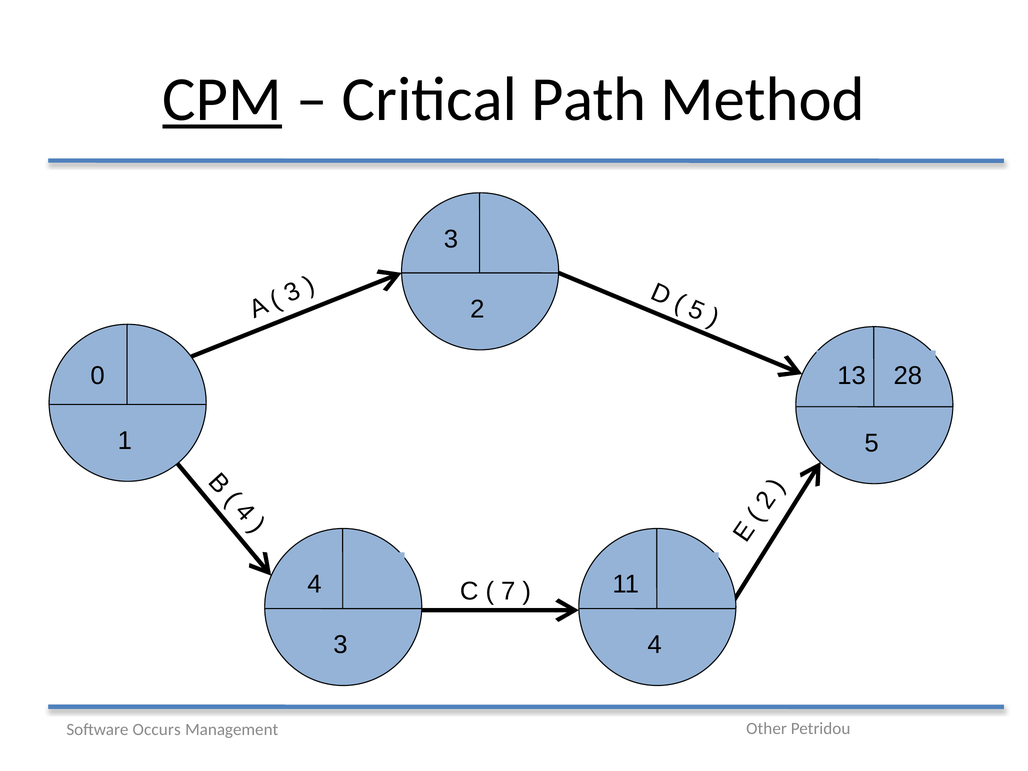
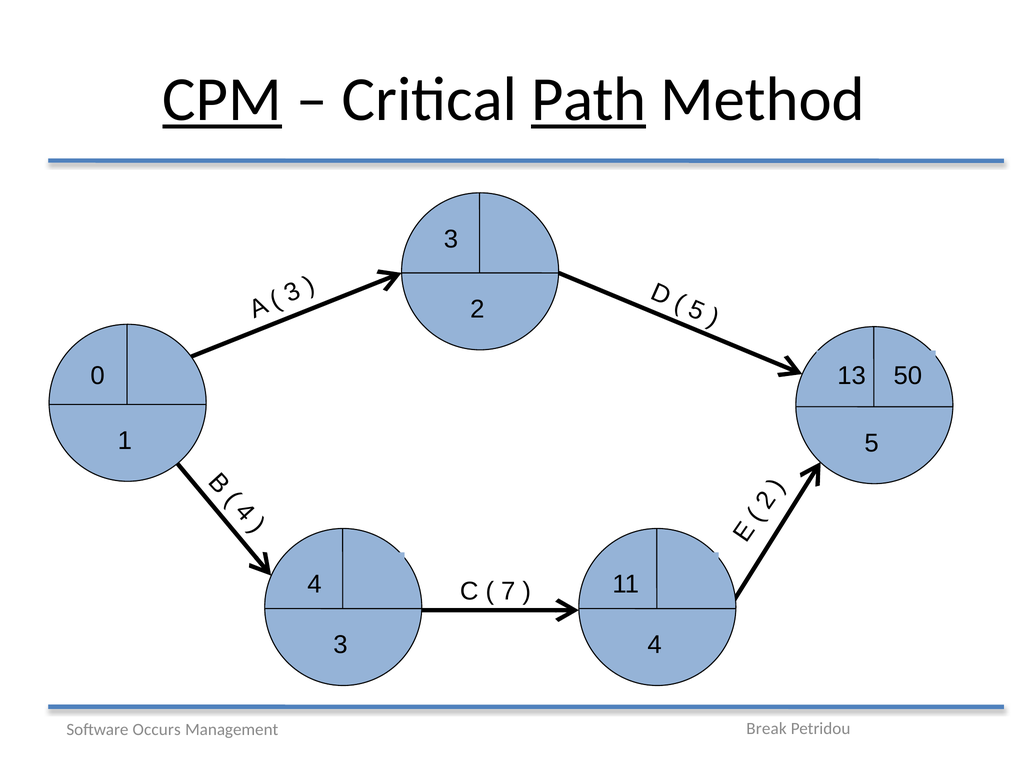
Path underline: none -> present
28: 28 -> 50
Other: Other -> Break
